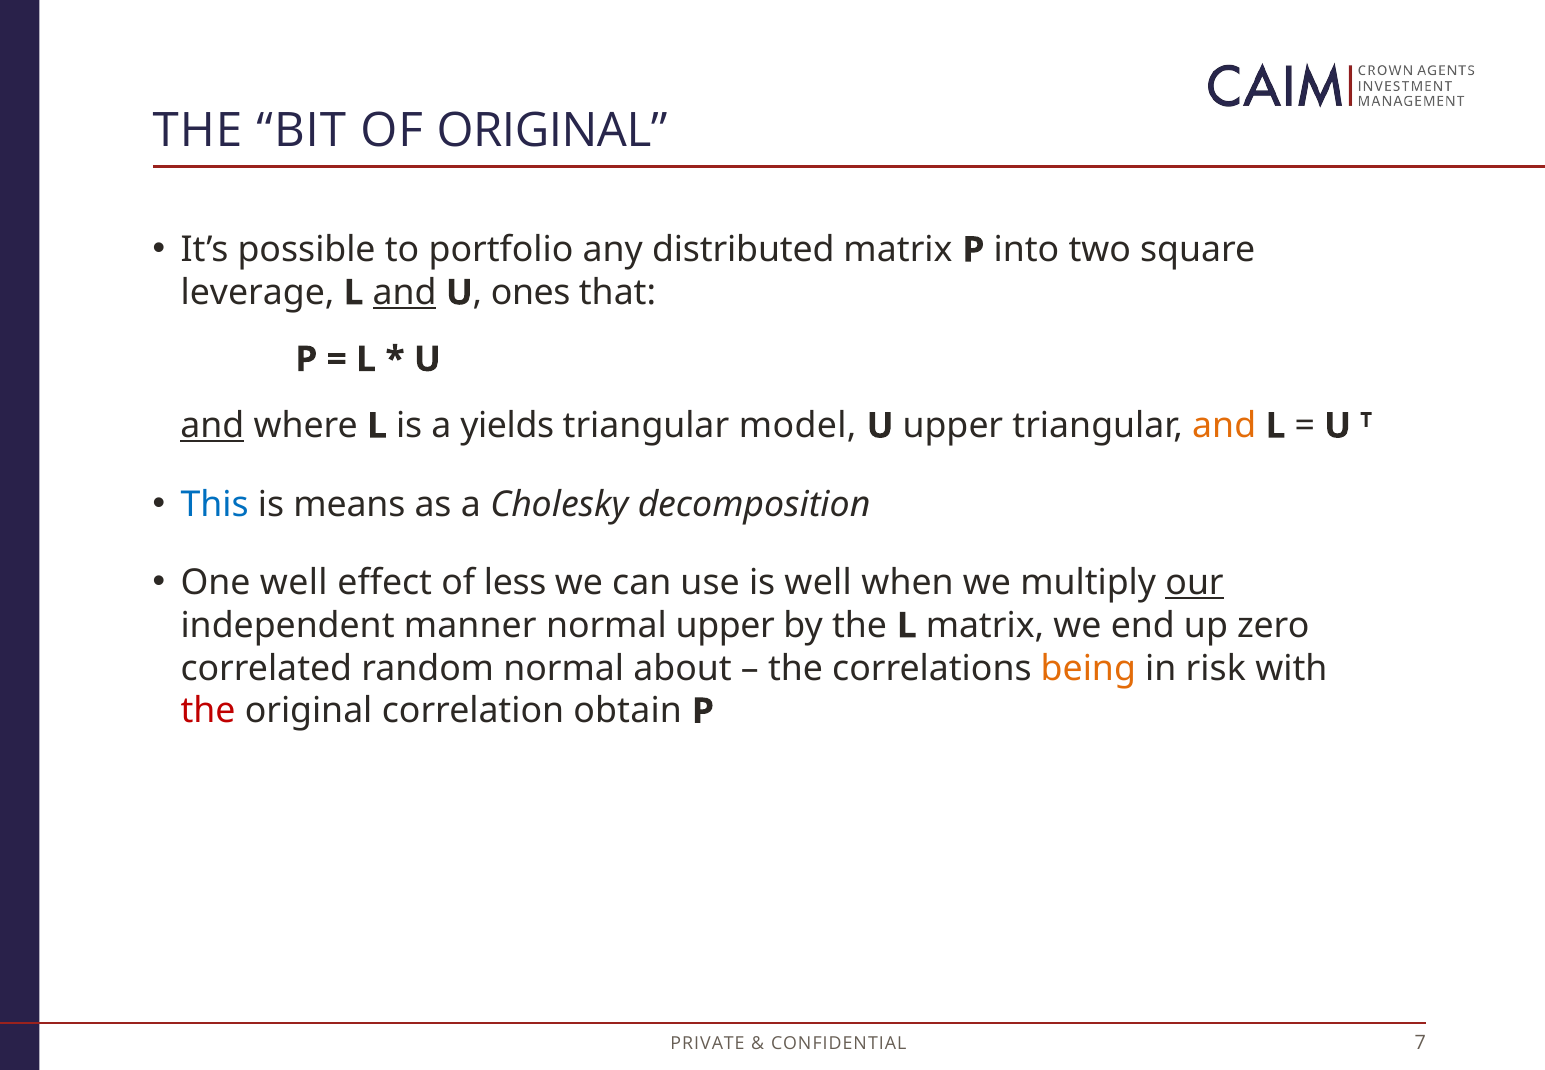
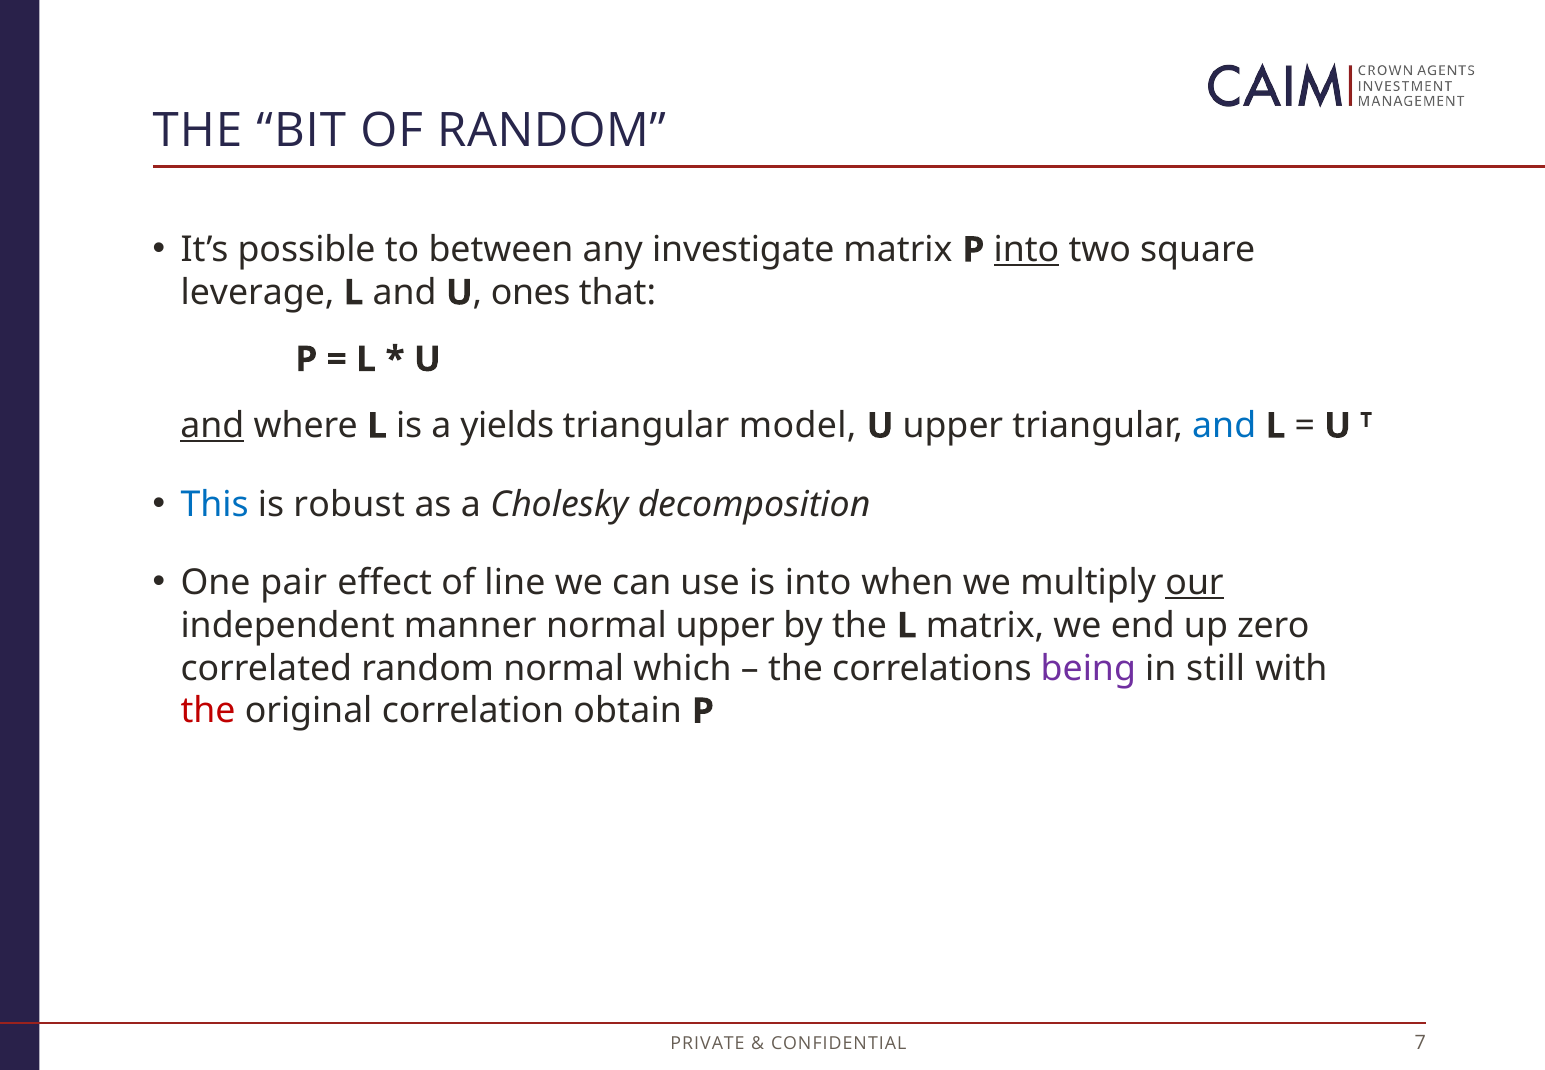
OF ORIGINAL: ORIGINAL -> RANDOM
portfolio: portfolio -> between
distributed: distributed -> investigate
into at (1027, 250) underline: none -> present
and at (405, 293) underline: present -> none
and at (1224, 426) colour: orange -> blue
means: means -> robust
One well: well -> pair
less: less -> line
is well: well -> into
about: about -> which
being colour: orange -> purple
risk: risk -> still
